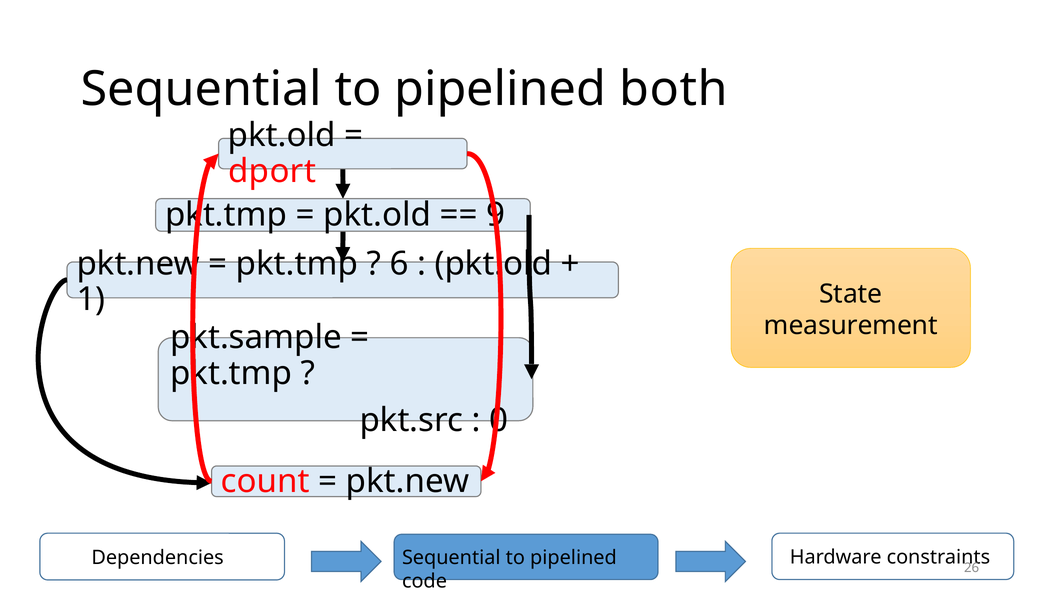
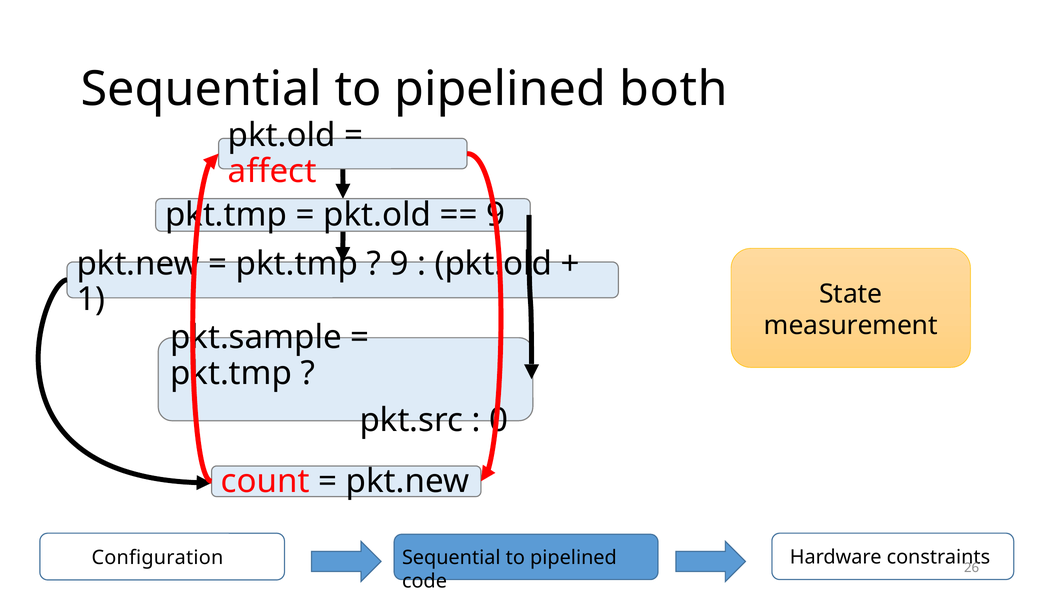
dport: dport -> affect
6 at (399, 264): 6 -> 9
Dependencies: Dependencies -> Configuration
